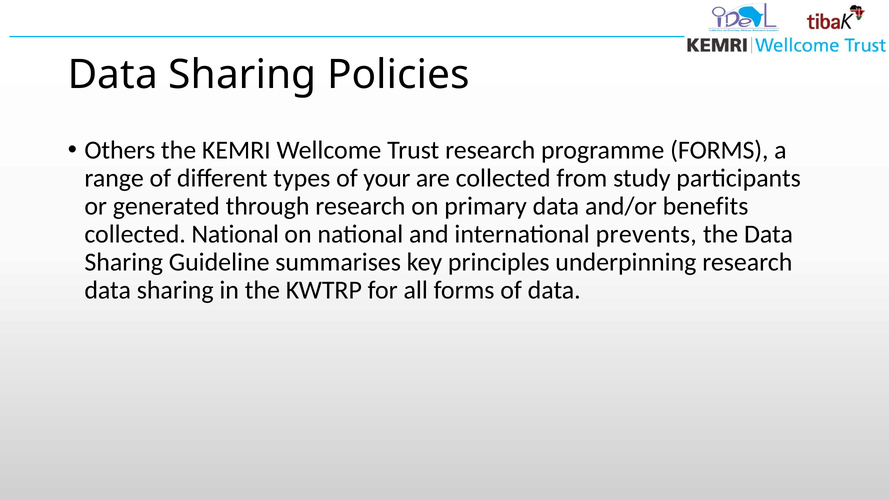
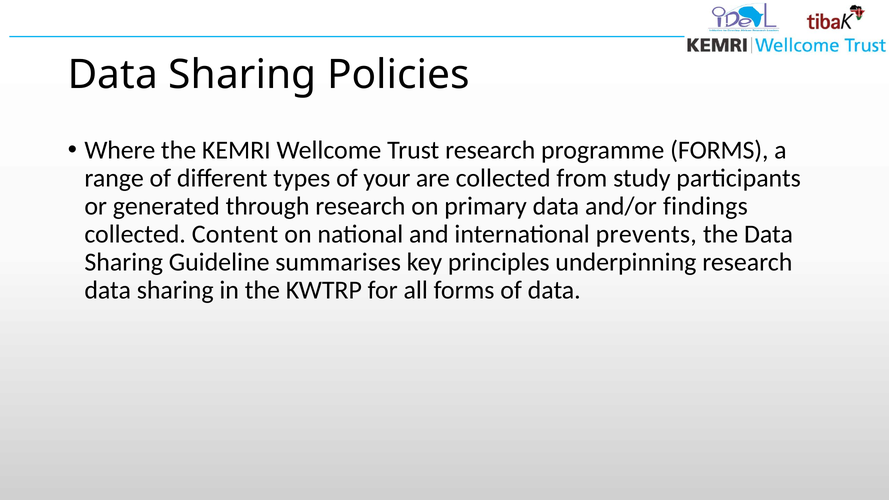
Others: Others -> Where
benefits: benefits -> findings
collected National: National -> Content
